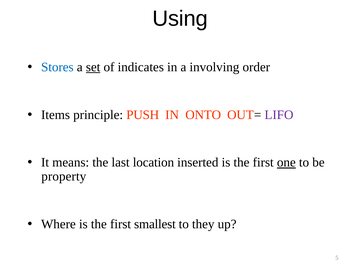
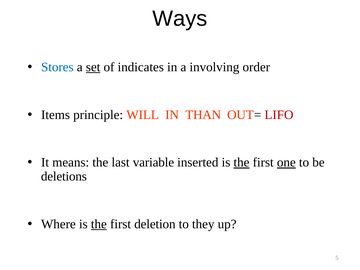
Using: Using -> Ways
PUSH: PUSH -> WILL
ONTO: ONTO -> THAN
LIFO colour: purple -> red
location: location -> variable
the at (241, 162) underline: none -> present
property: property -> deletions
the at (99, 224) underline: none -> present
smallest: smallest -> deletion
